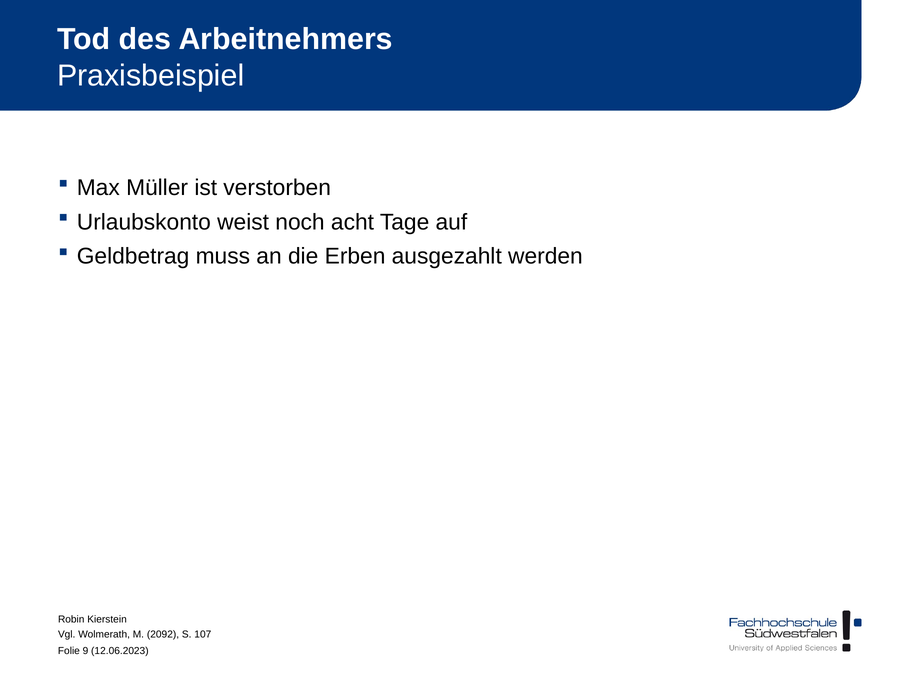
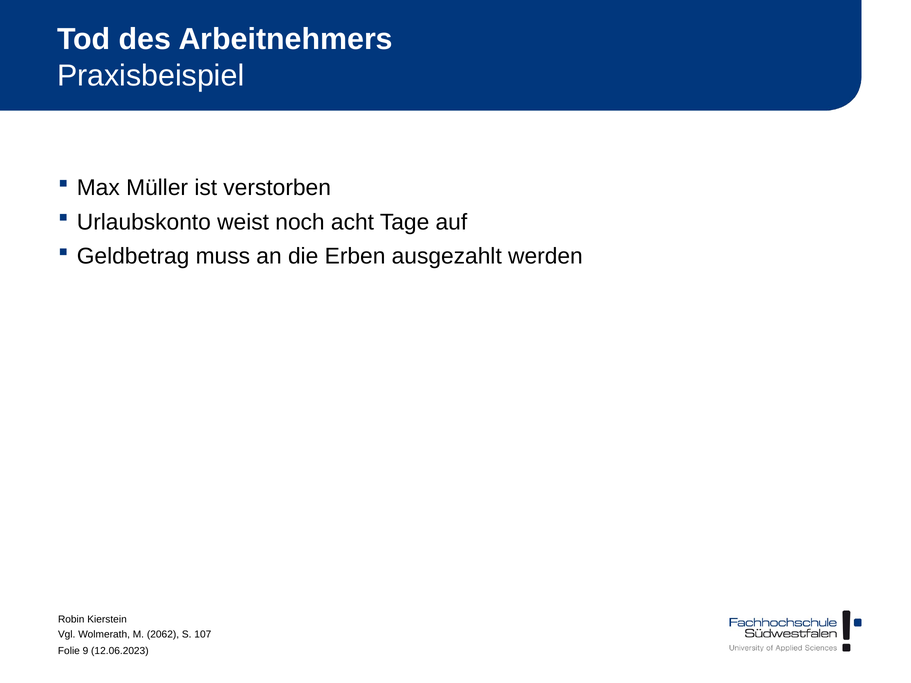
2092: 2092 -> 2062
